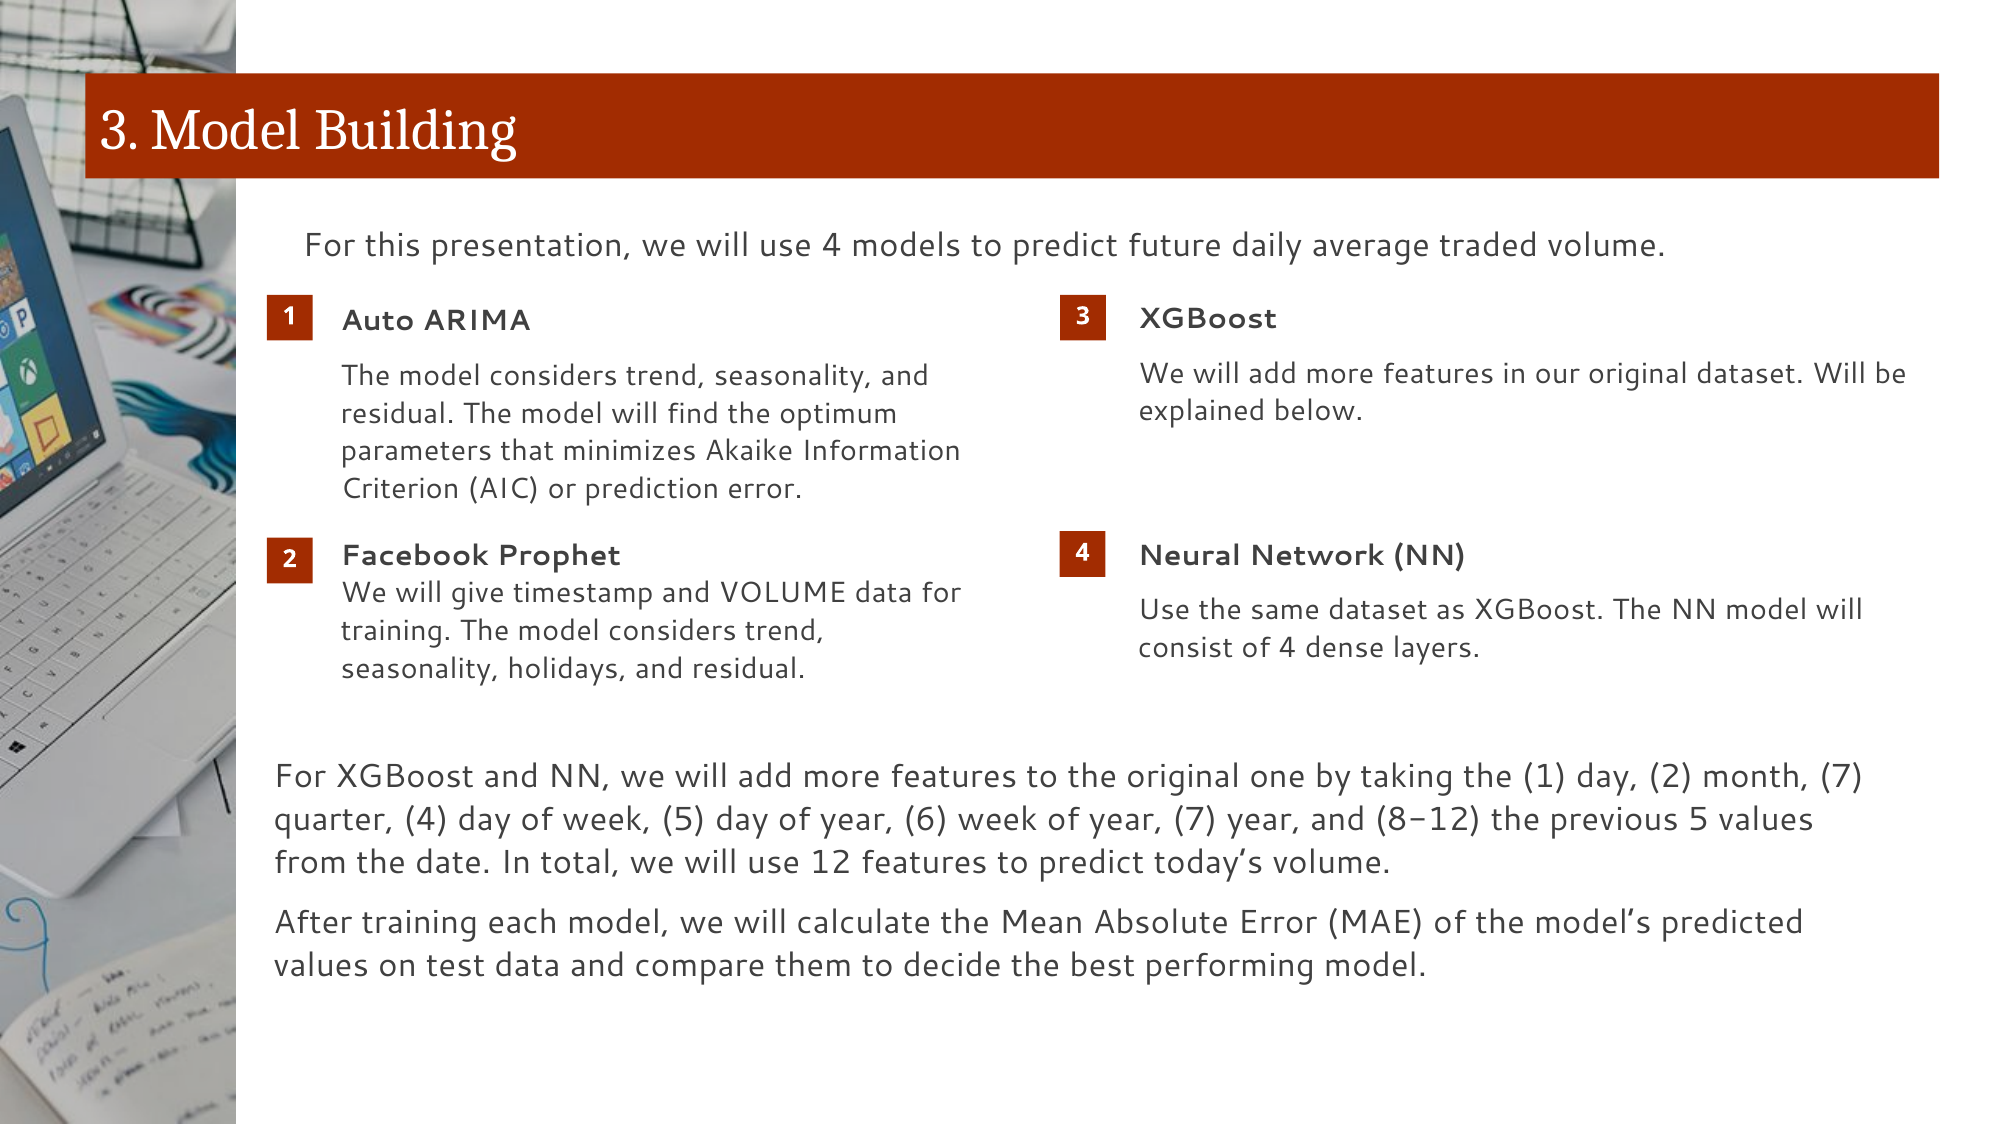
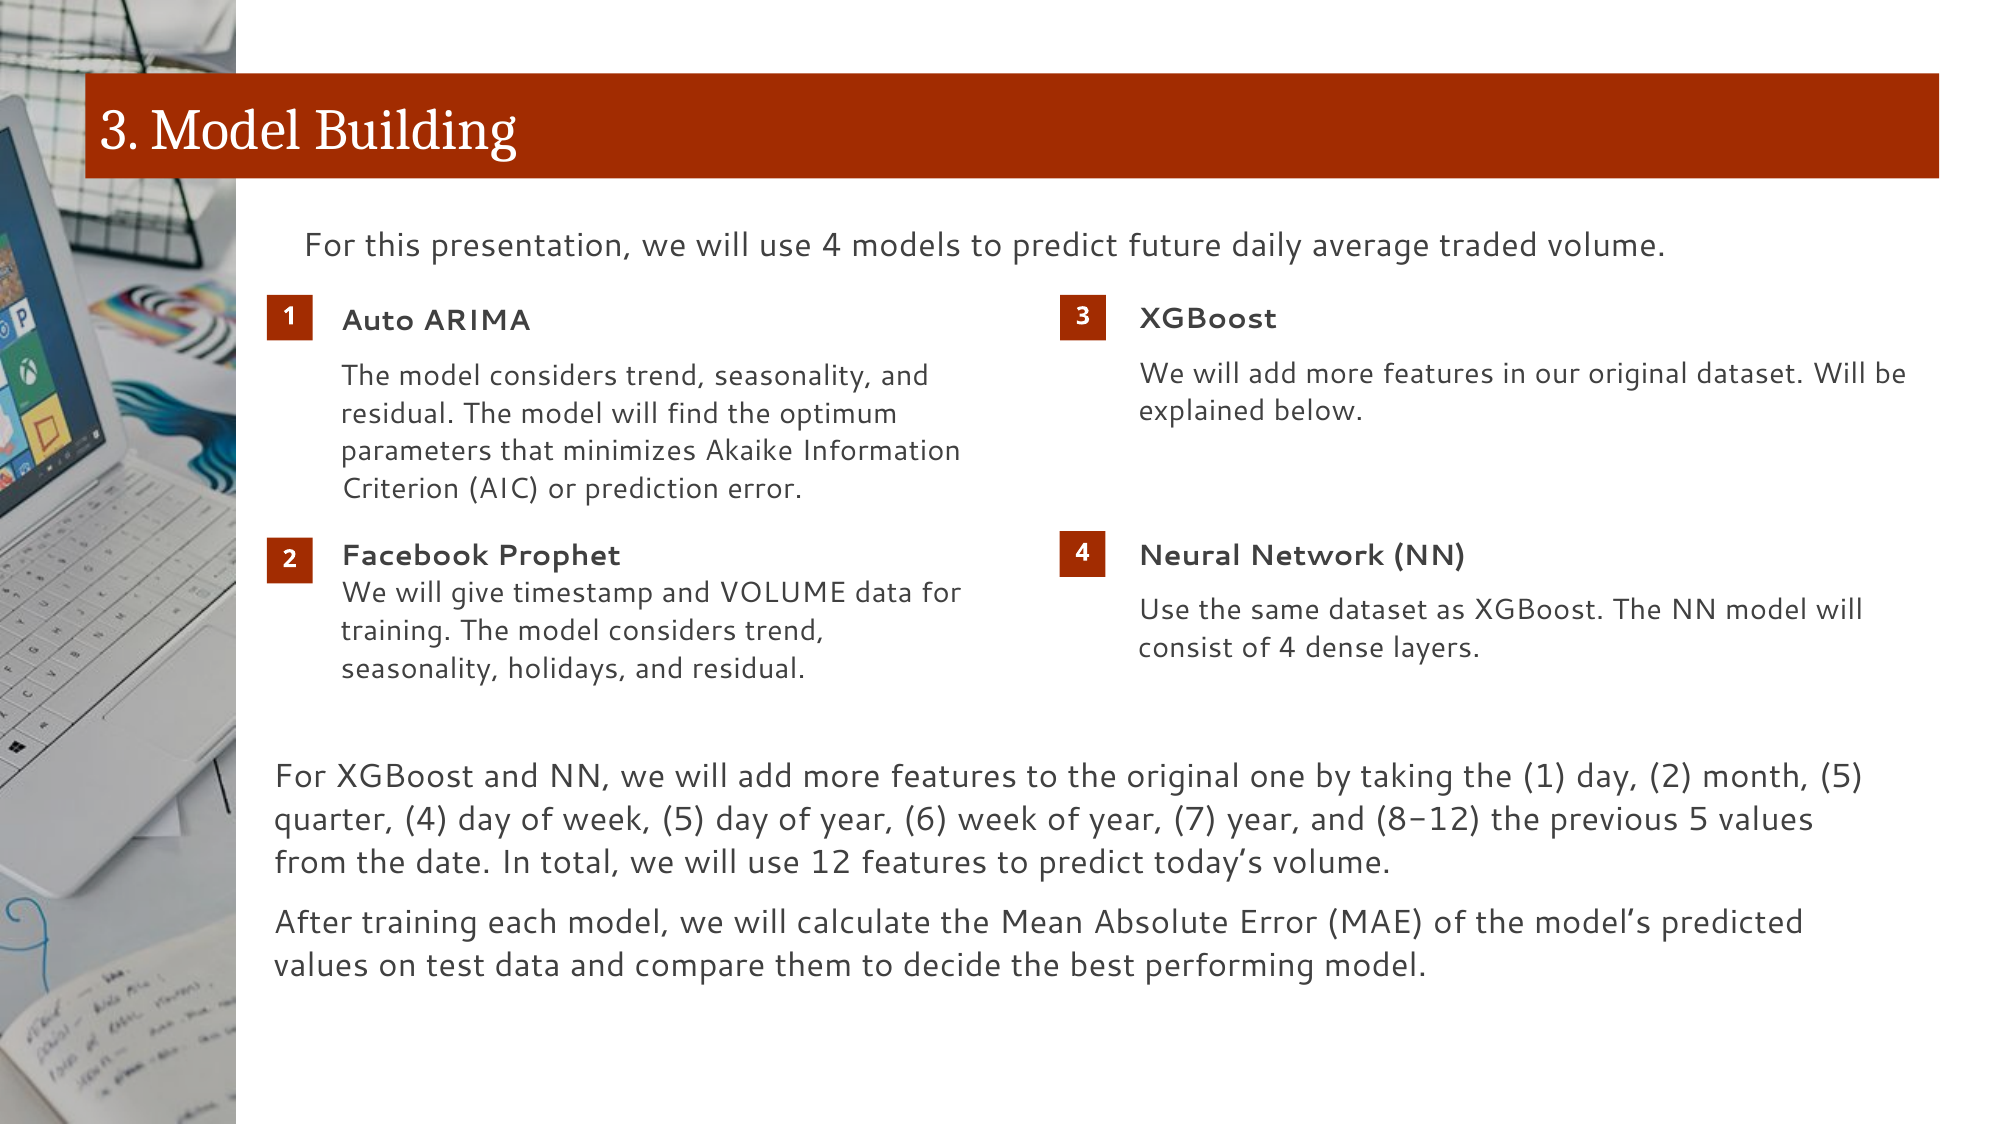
month 7: 7 -> 5
